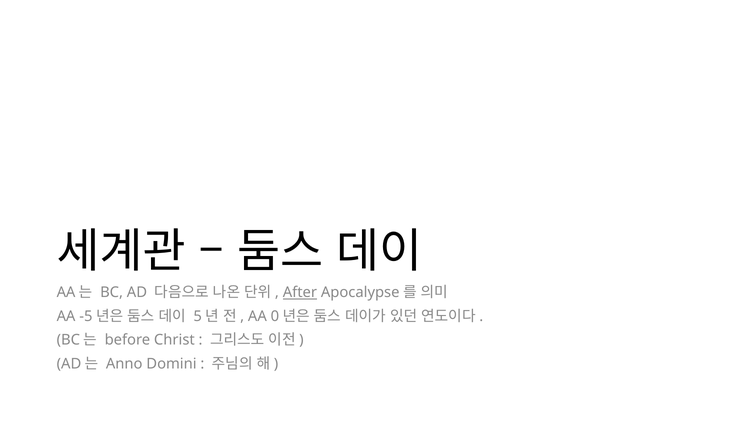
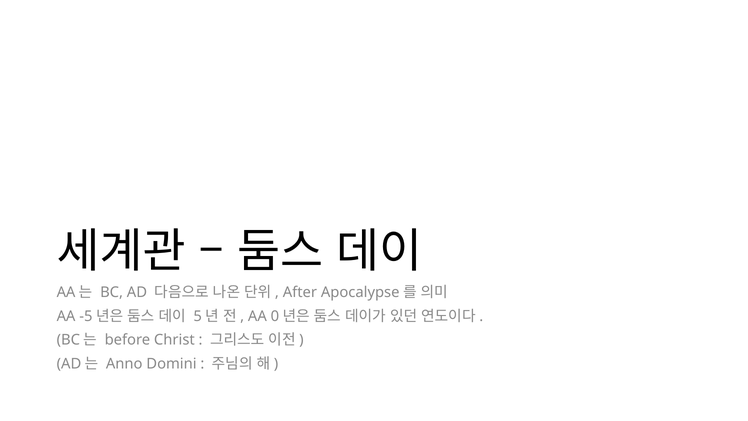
After underline: present -> none
